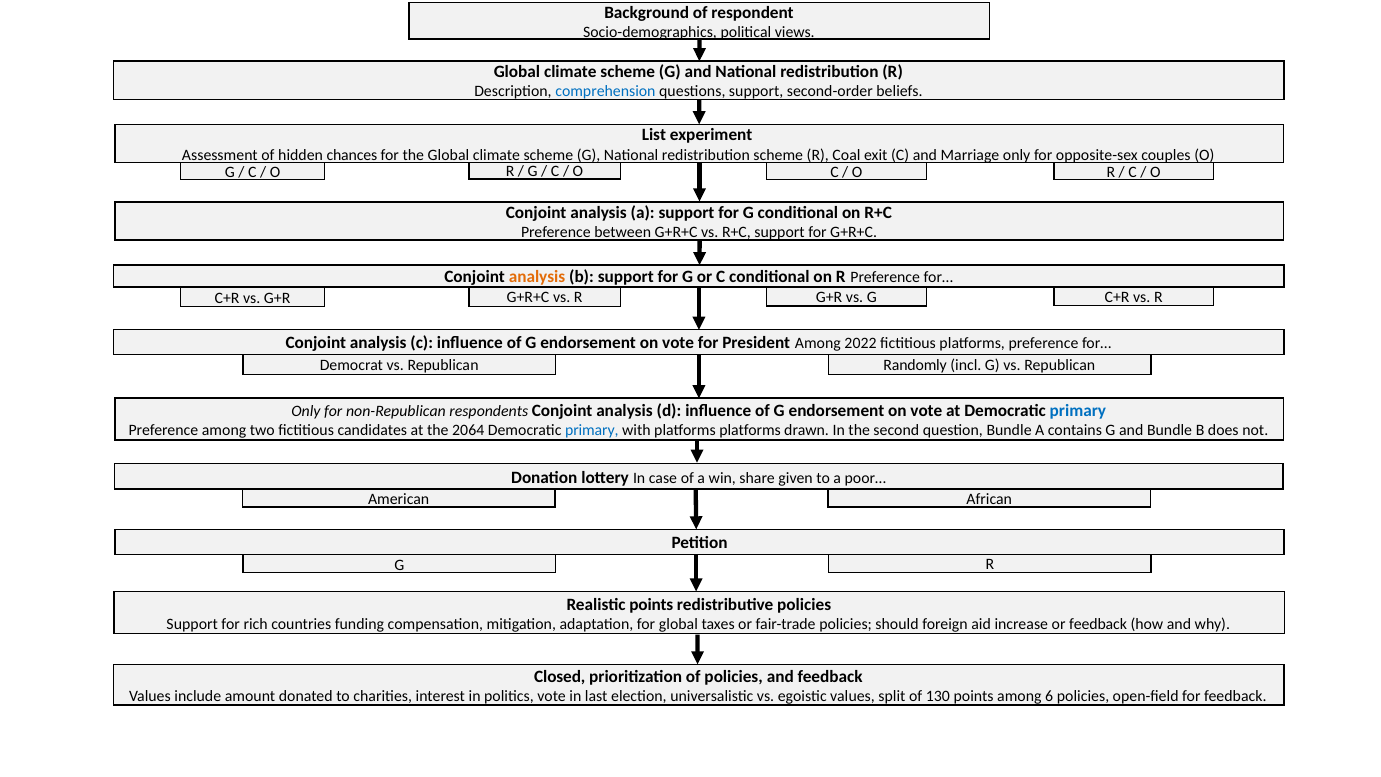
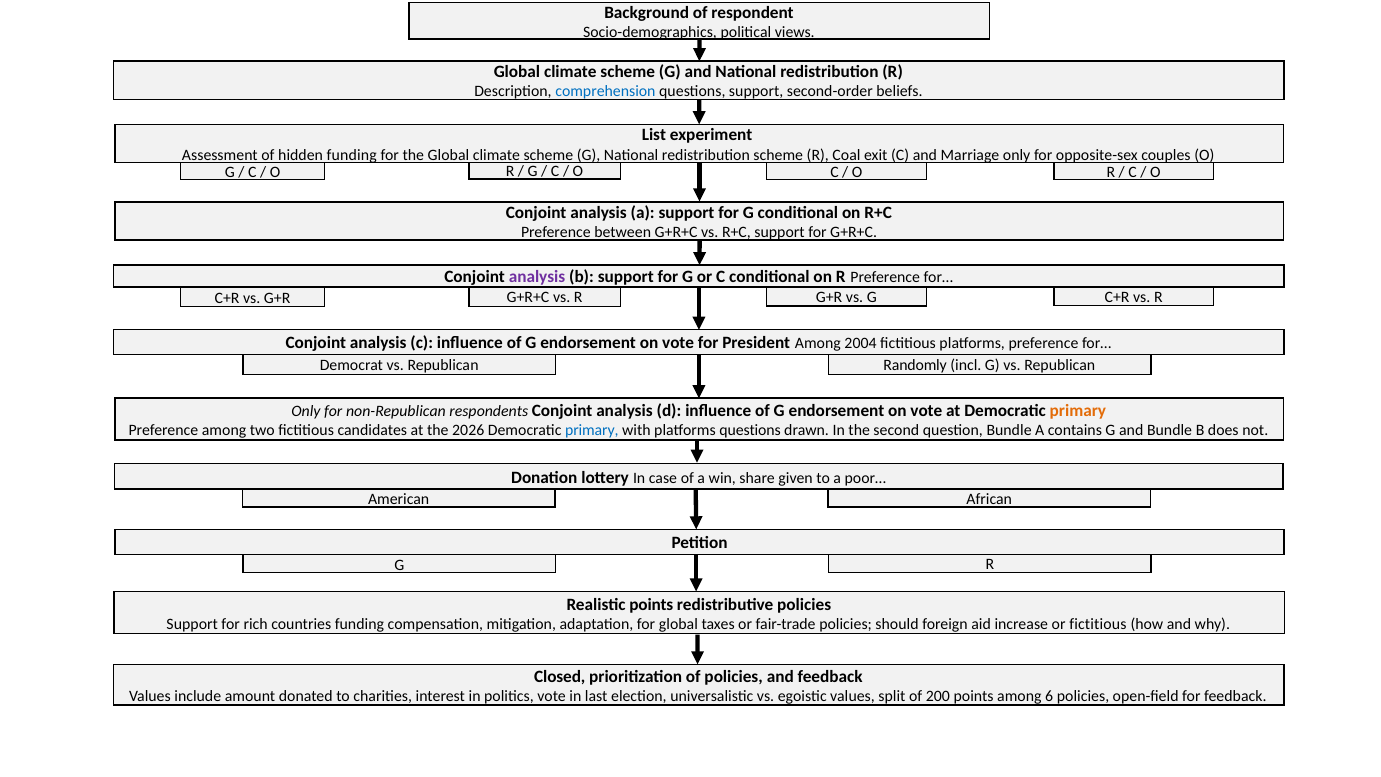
chances at (352, 155): chances -> funding
analysis at (537, 277) colour: orange -> purple
2022: 2022 -> 2004
primary at (1078, 411) colour: blue -> orange
2064: 2064 -> 2026
platforms platforms: platforms -> questions
or feedback: feedback -> fictitious
130: 130 -> 200
